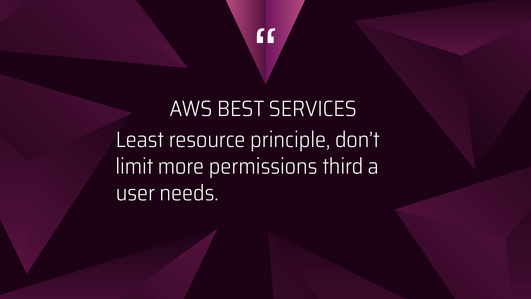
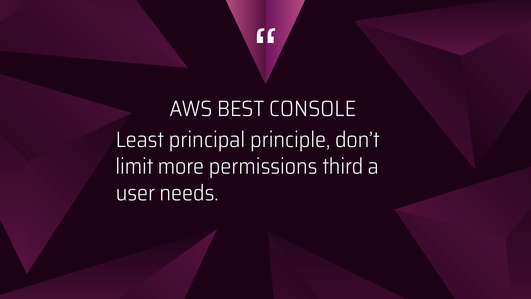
SERVICES: SERVICES -> CONSOLE
resource: resource -> principal
